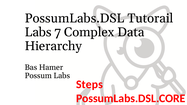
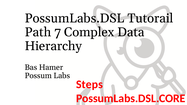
Labs at (38, 32): Labs -> Path
